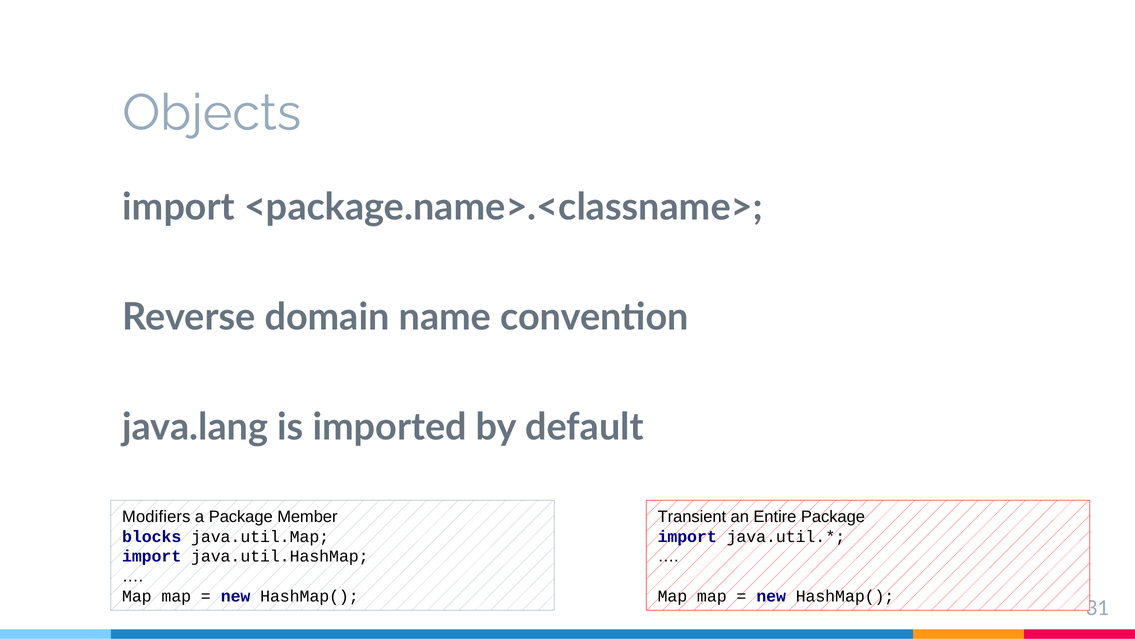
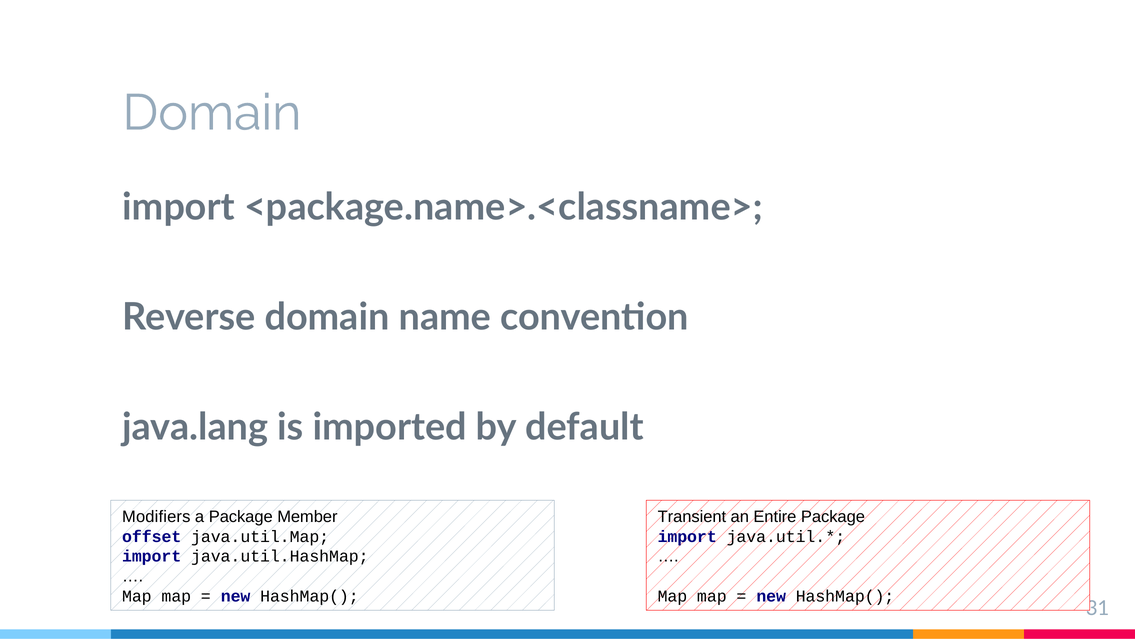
Objects at (212, 113): Objects -> Domain
blocks: blocks -> offset
